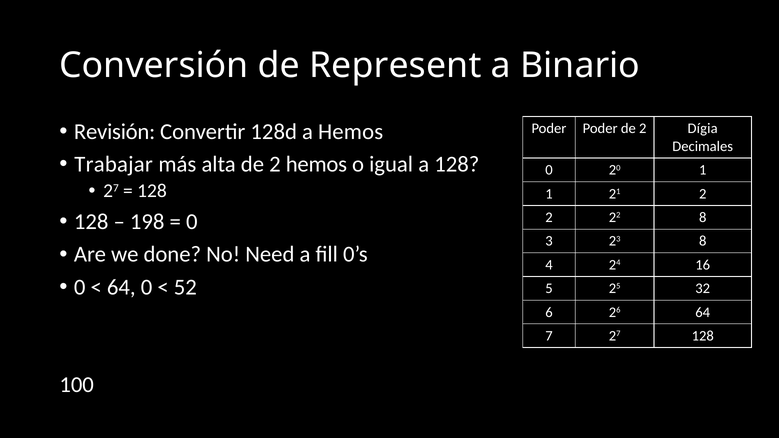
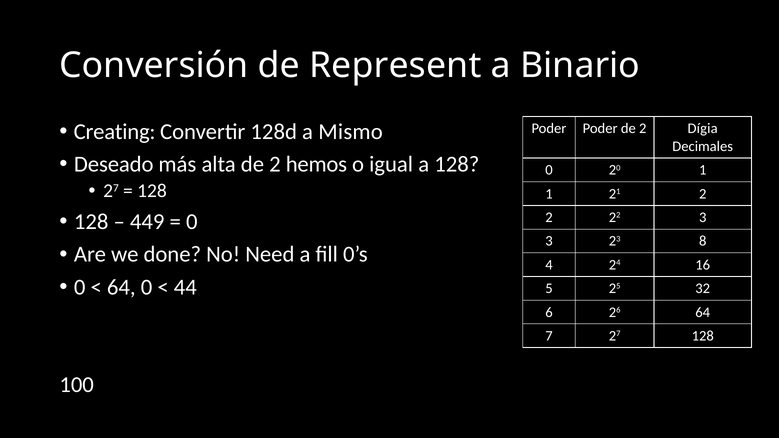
Revisión: Revisión -> Creating
a Hemos: Hemos -> Mismo
Trabajar: Trabajar -> Deseado
198: 198 -> 449
22 8: 8 -> 3
52: 52 -> 44
